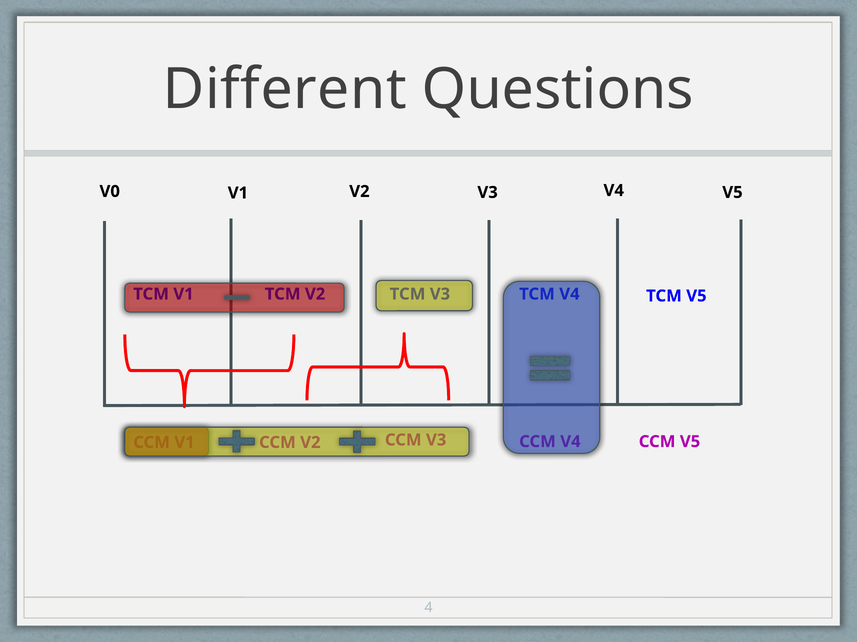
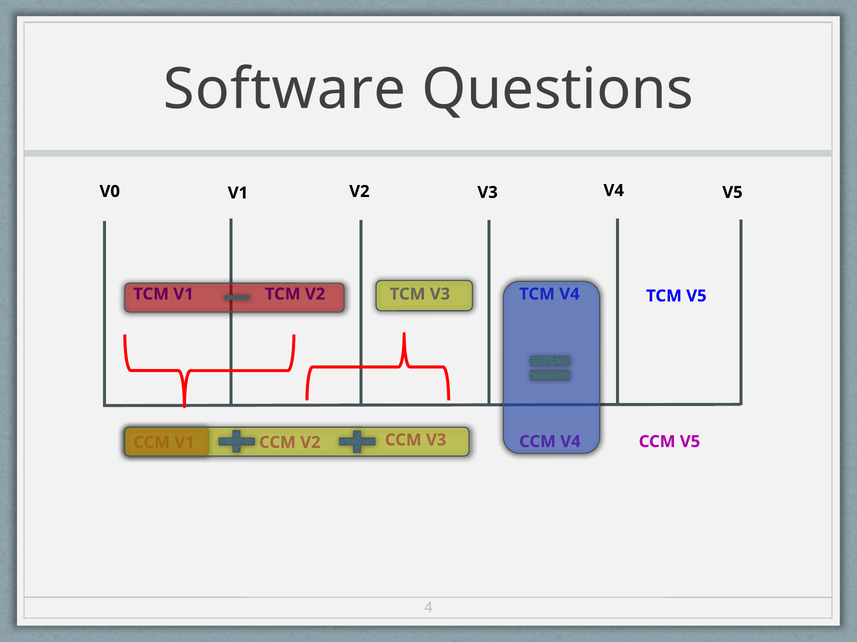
Different: Different -> Software
